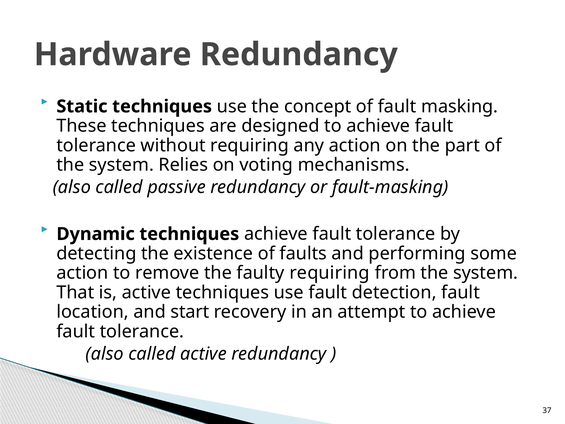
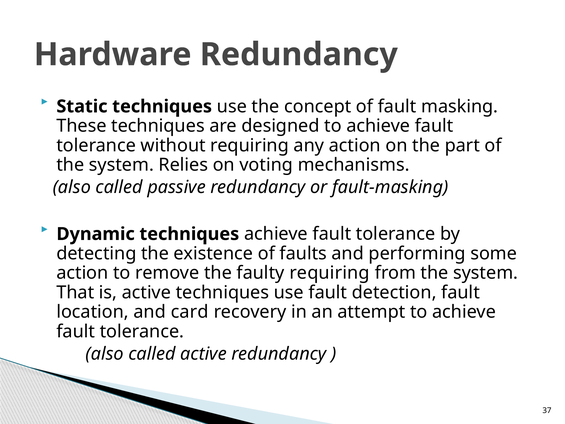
start: start -> card
